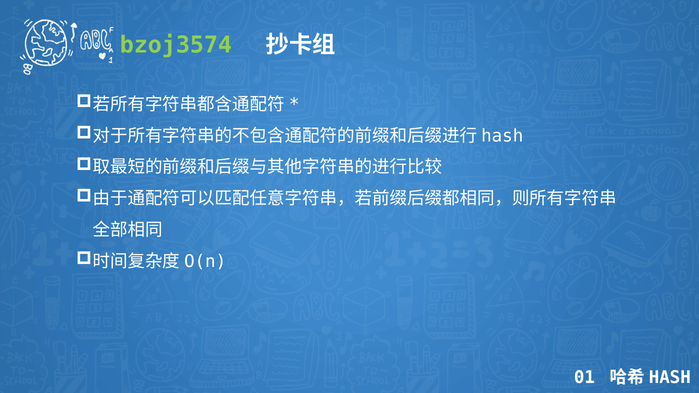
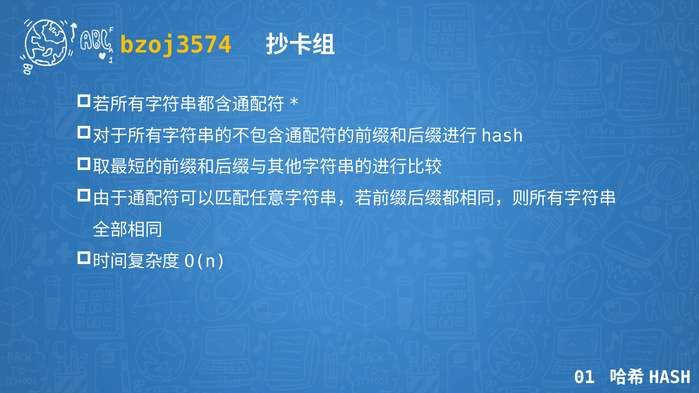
bzoj3574 colour: light green -> yellow
